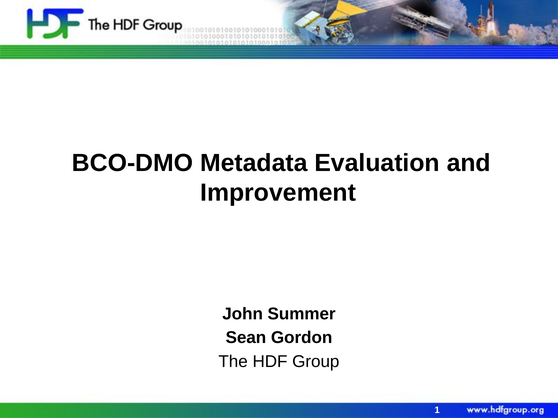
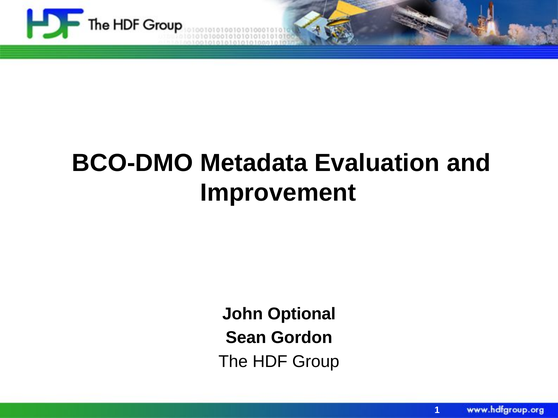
Summer: Summer -> Optional
